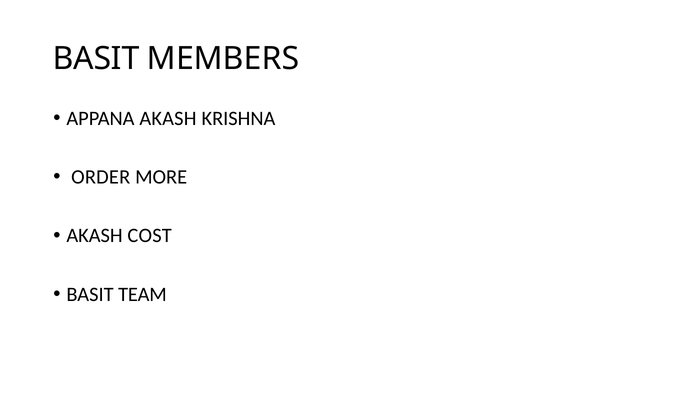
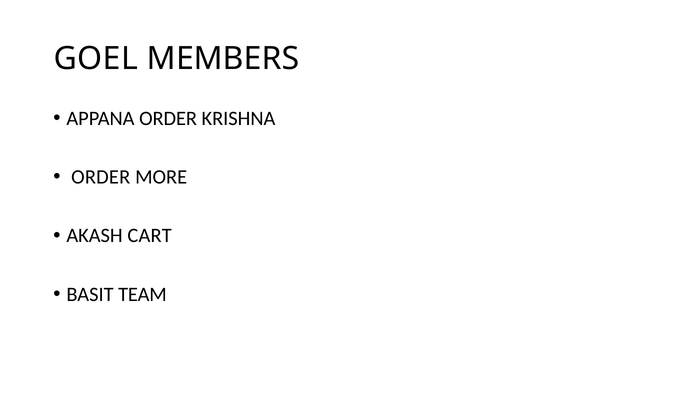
BASIT at (96, 59): BASIT -> GOEL
APPANA AKASH: AKASH -> ORDER
COST: COST -> CART
